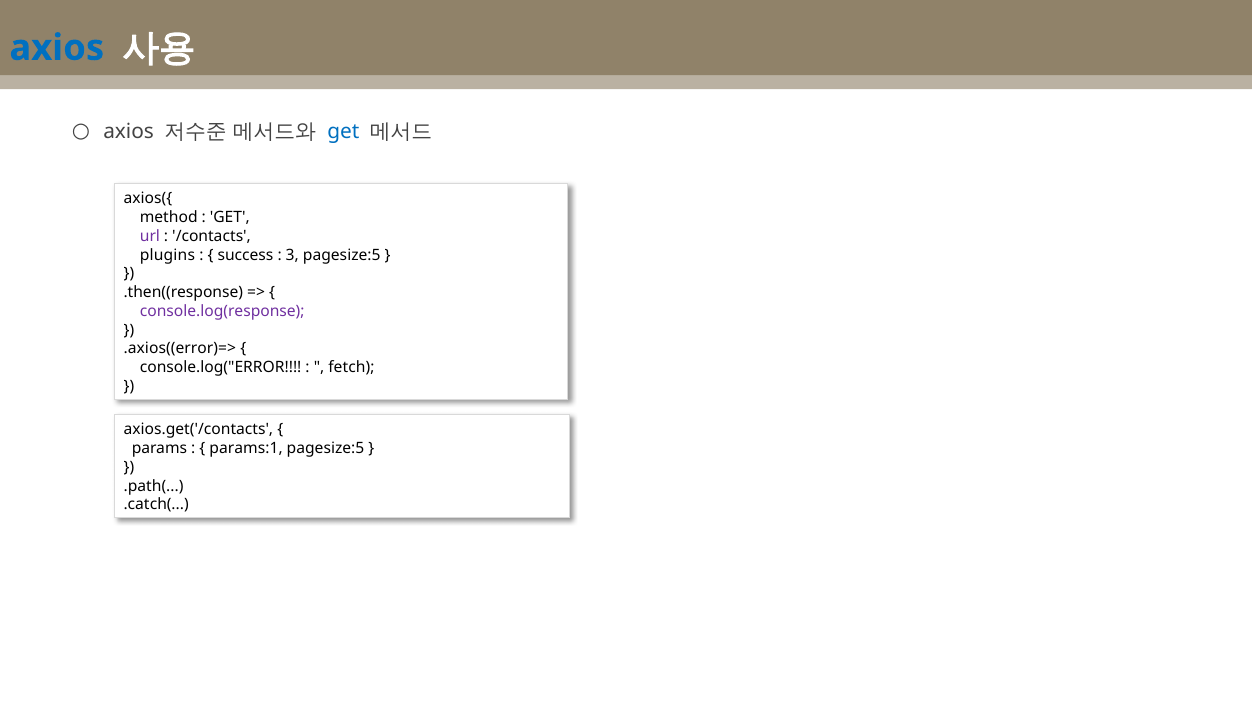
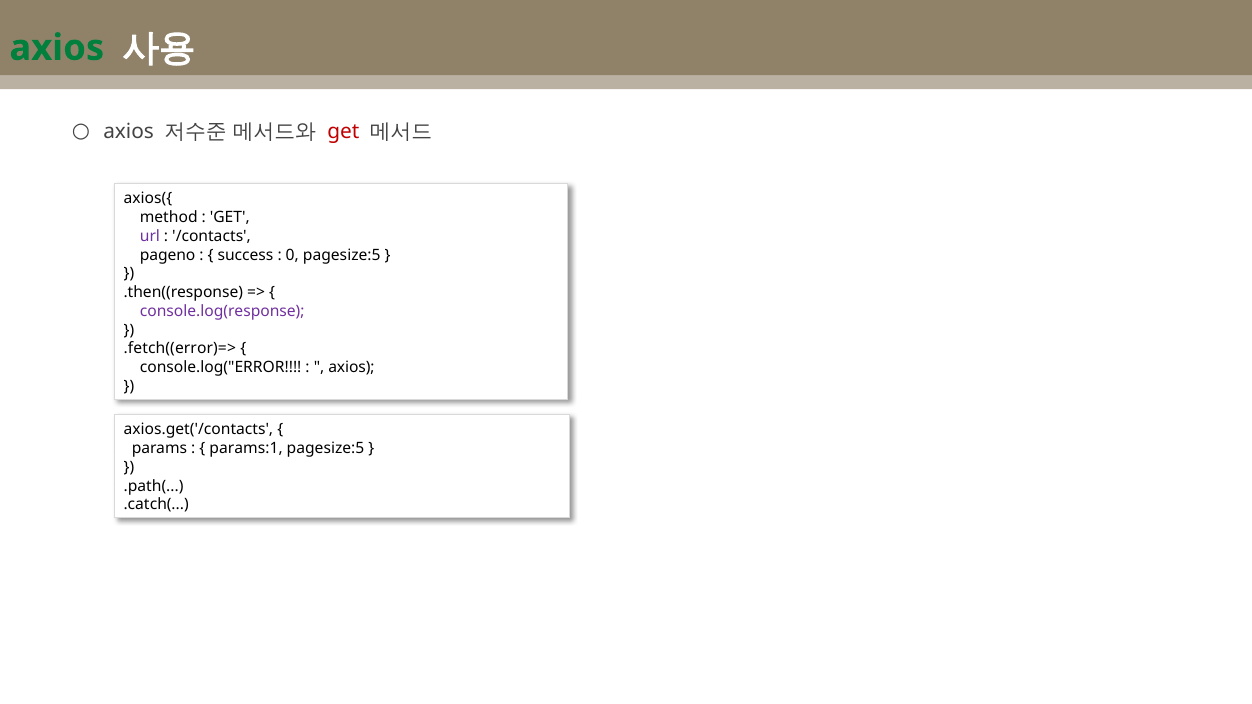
axios at (57, 48) colour: blue -> green
get at (343, 131) colour: blue -> red
plugins: plugins -> pageno
3: 3 -> 0
.axios((error)=>: .axios((error)=> -> .fetch((error)=>
fetch at (351, 368): fetch -> axios
